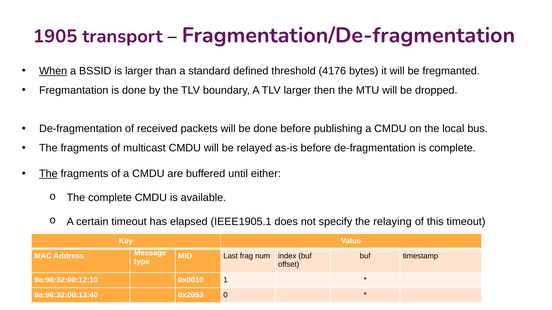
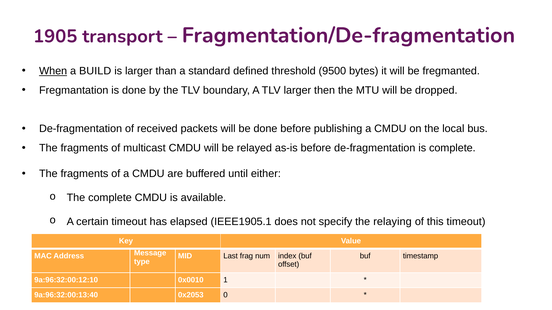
BSSID: BSSID -> BUILD
4176: 4176 -> 9500
The at (48, 174) underline: present -> none
